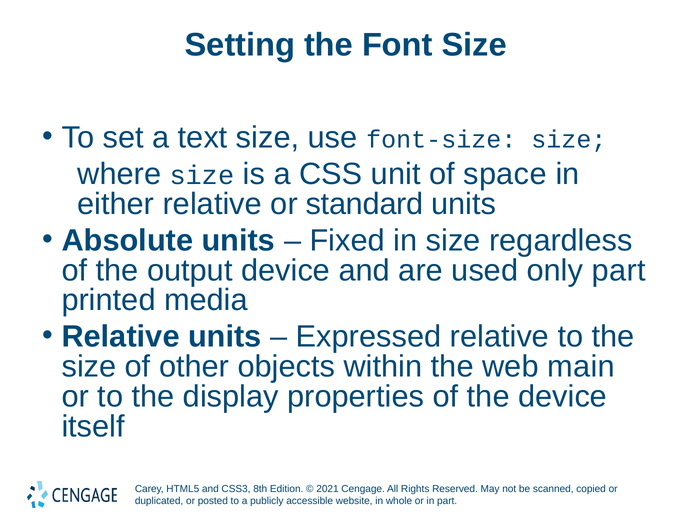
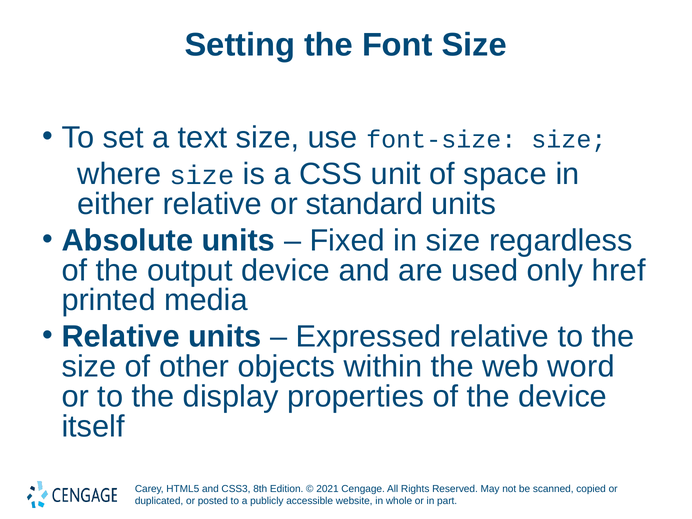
only part: part -> href
main: main -> word
